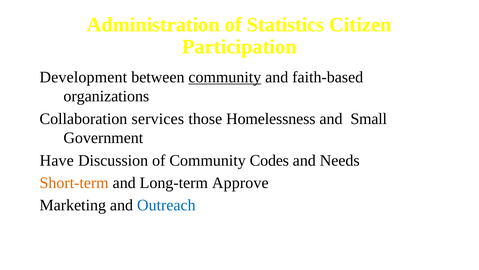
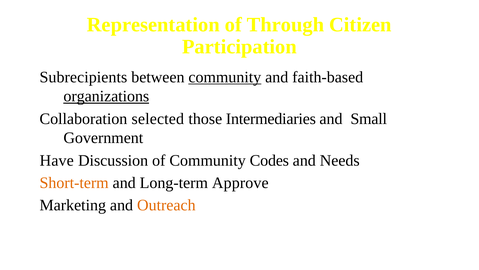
Administration: Administration -> Representation
Statistics: Statistics -> Through
Development: Development -> Subrecipients
organizations underline: none -> present
services: services -> selected
Homelessness: Homelessness -> Intermediaries
Outreach colour: blue -> orange
